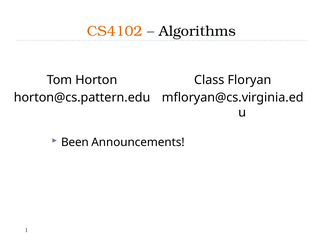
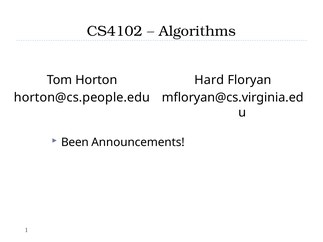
CS4102 colour: orange -> black
Class: Class -> Hard
horton@cs.pattern.edu: horton@cs.pattern.edu -> horton@cs.people.edu
